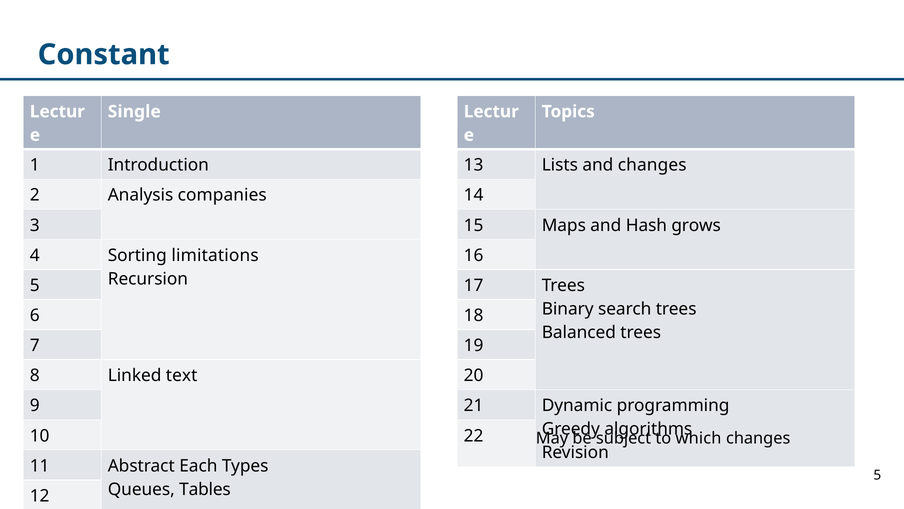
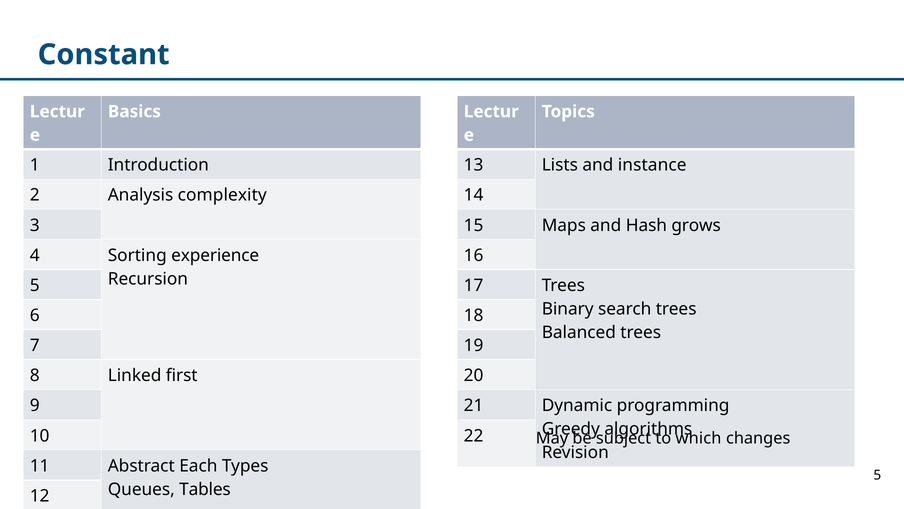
Single: Single -> Basics
and changes: changes -> instance
companies: companies -> complexity
limitations: limitations -> experience
text: text -> first
